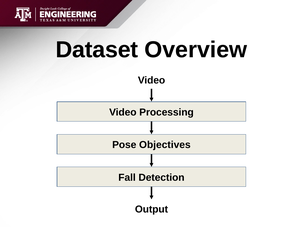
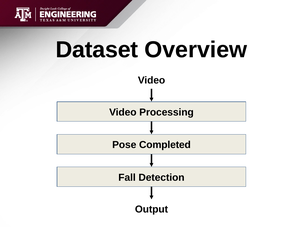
Objectives: Objectives -> Completed
